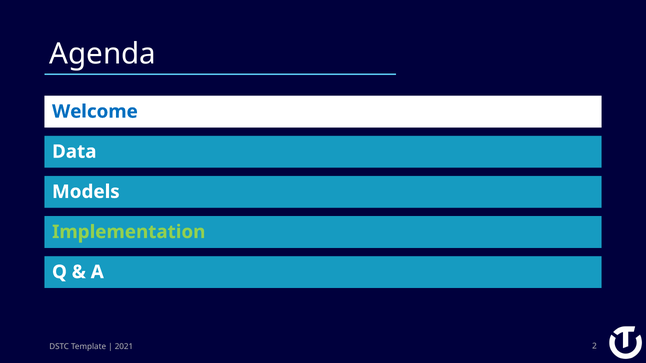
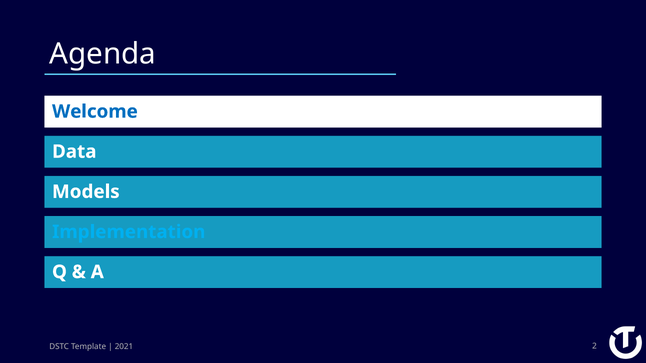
Implementation colour: light green -> light blue
